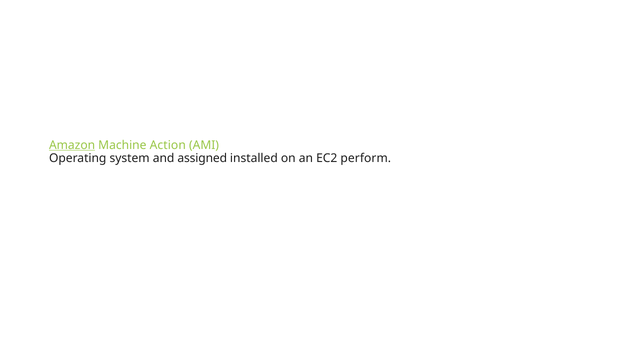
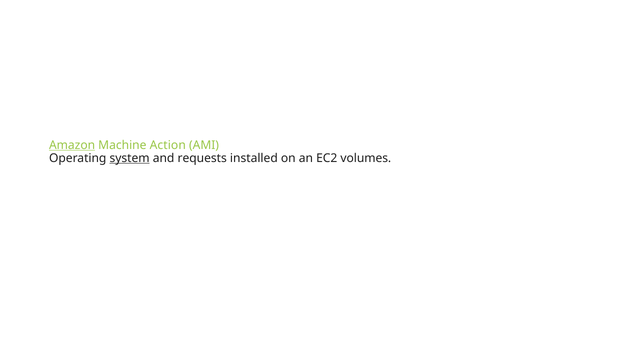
system underline: none -> present
assigned: assigned -> requests
perform: perform -> volumes
